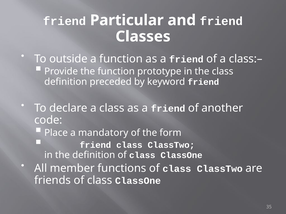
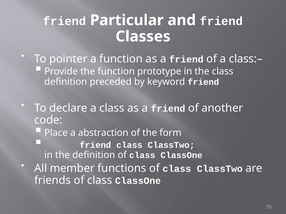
outside: outside -> pointer
mandatory: mandatory -> abstraction
